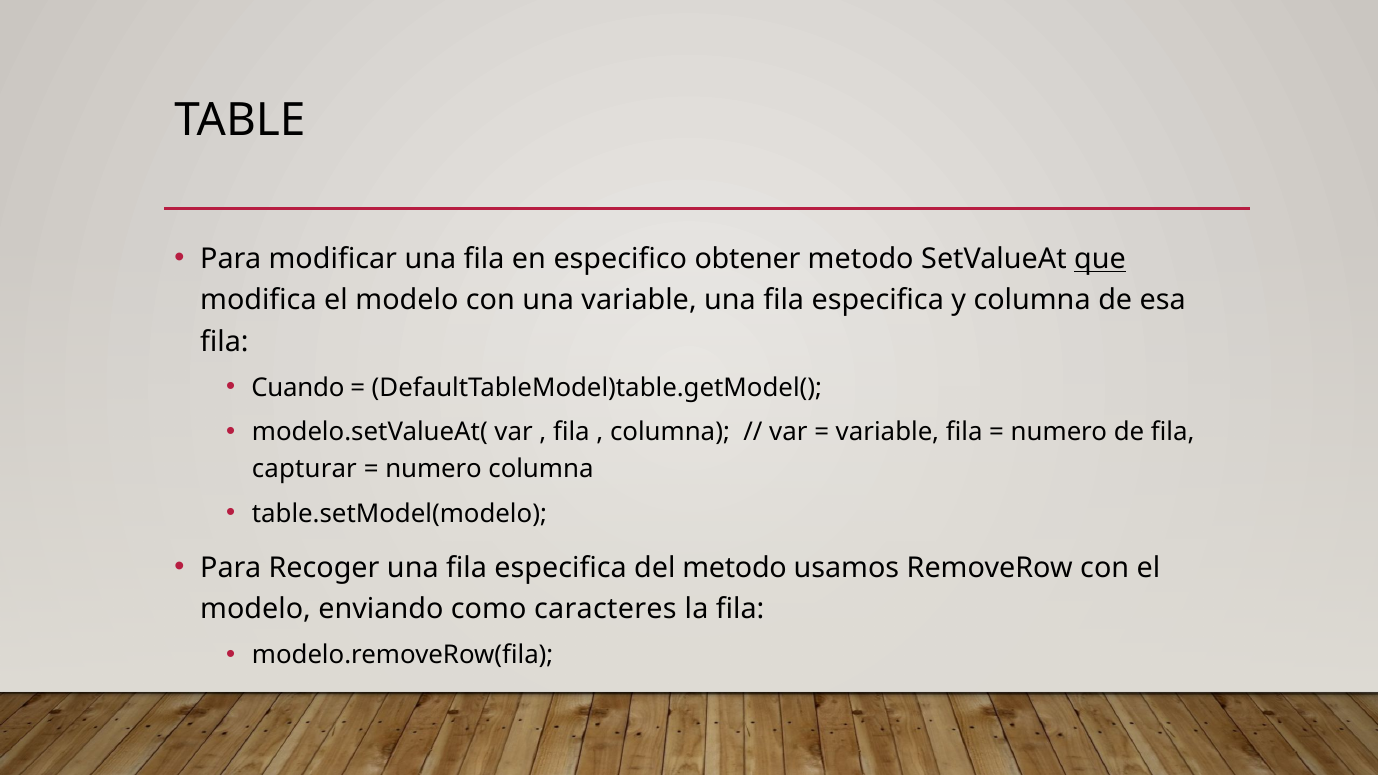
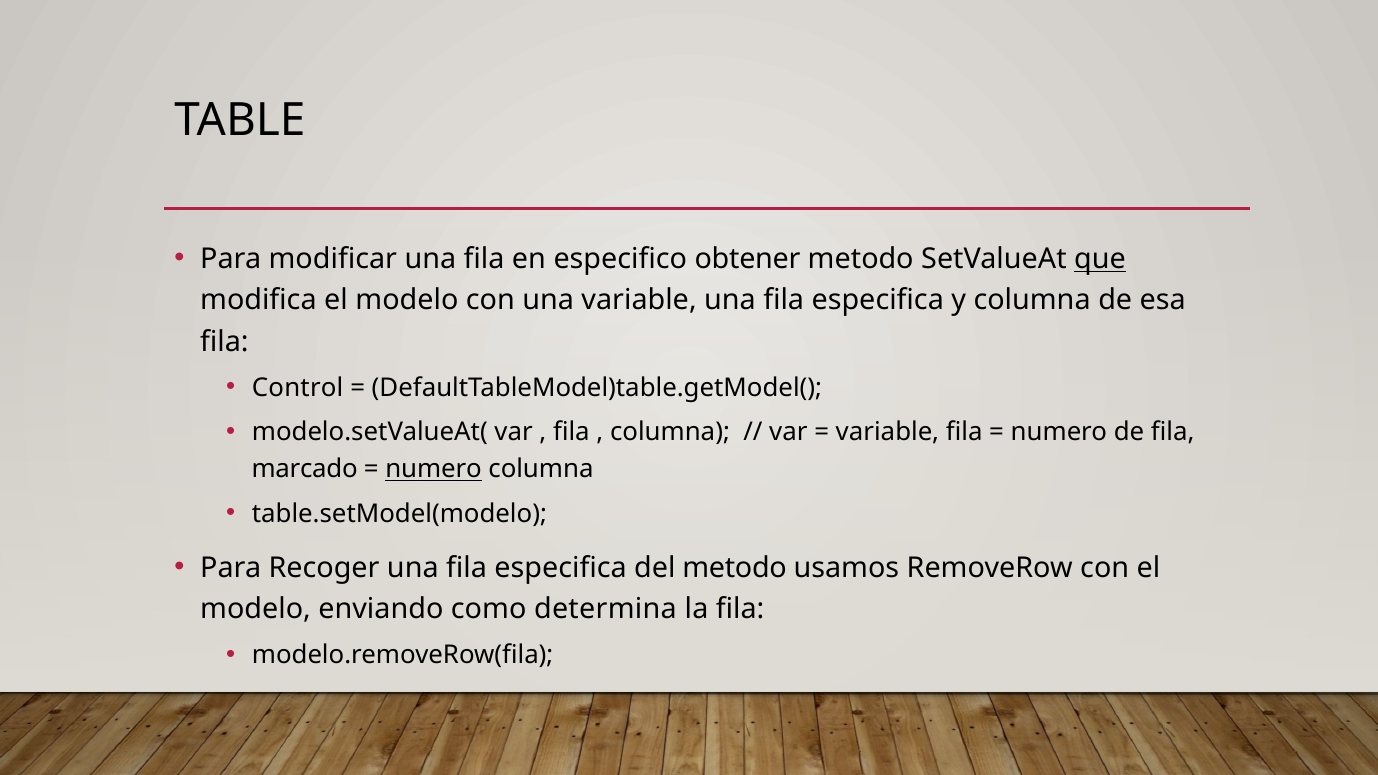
Cuando: Cuando -> Control
capturar: capturar -> marcado
numero at (434, 469) underline: none -> present
caracteres: caracteres -> determina
